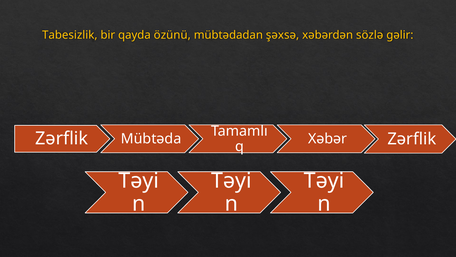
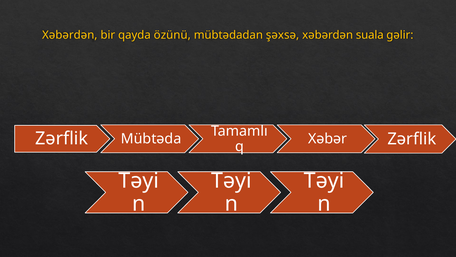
Tabesizlik at (70, 35): Tabesizlik -> Xəbərdən
sözlə: sözlə -> suala
